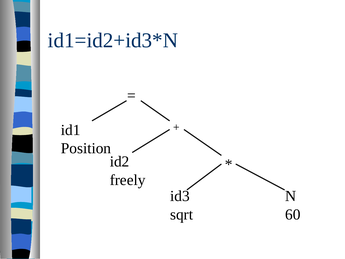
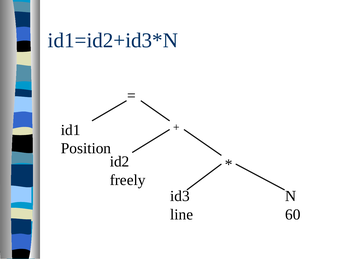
sqrt: sqrt -> line
